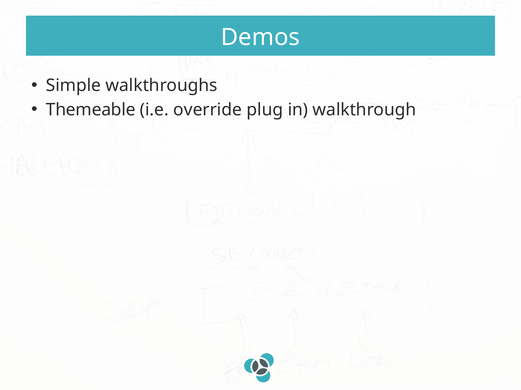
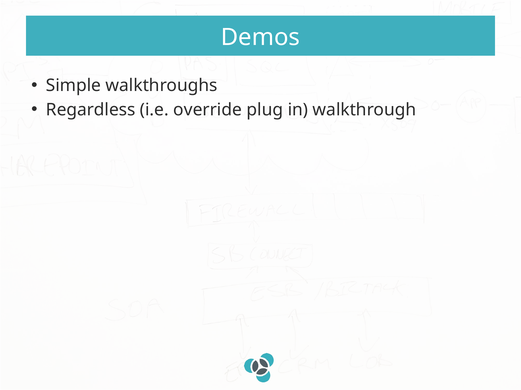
Themeable: Themeable -> Regardless
